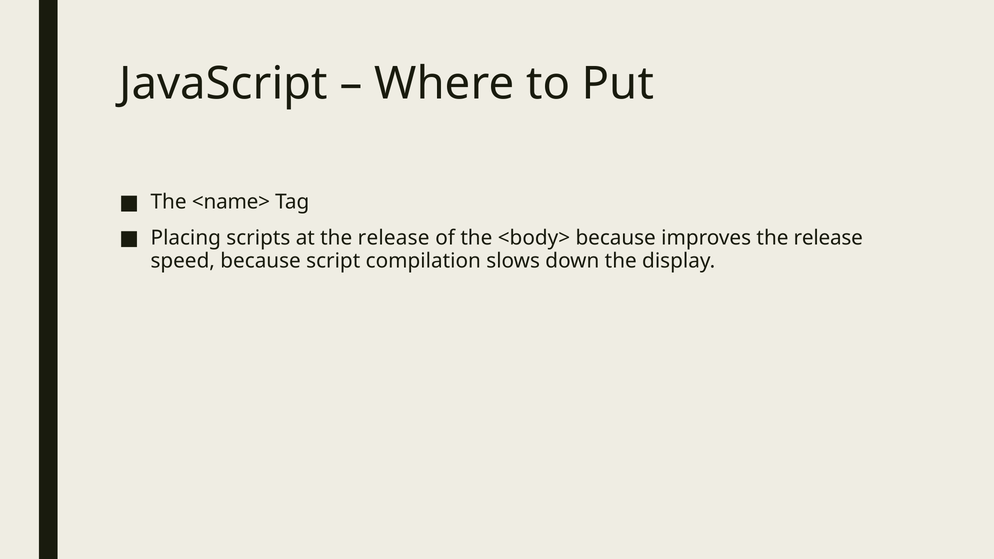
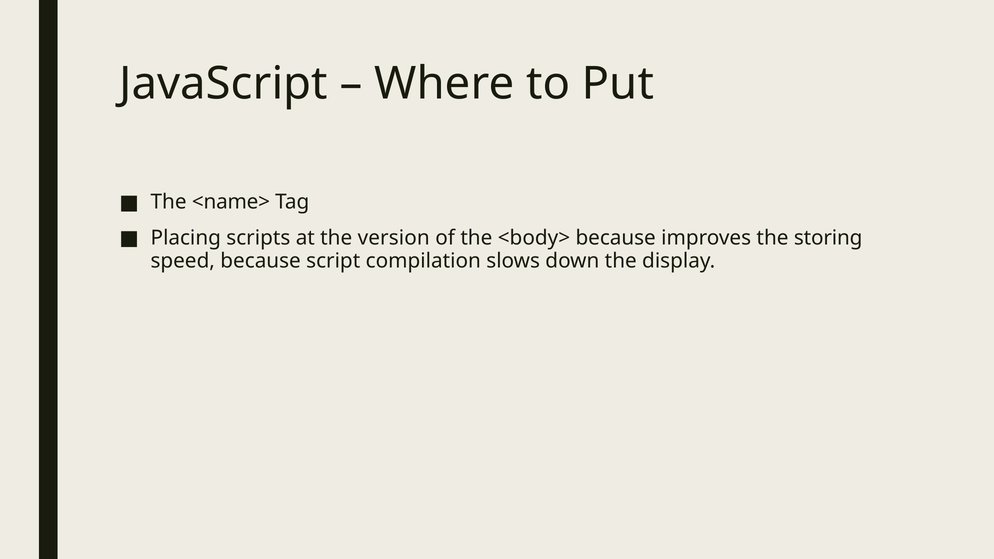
at the release: release -> version
improves the release: release -> storing
